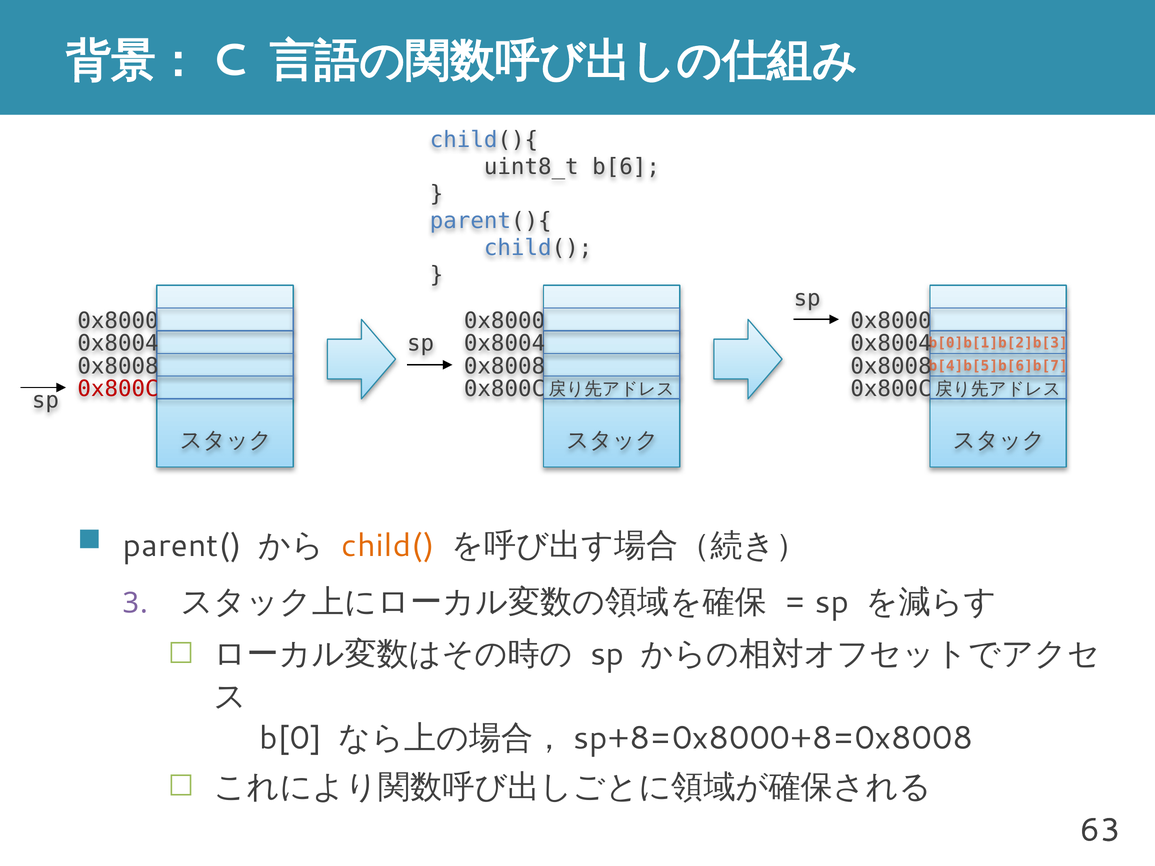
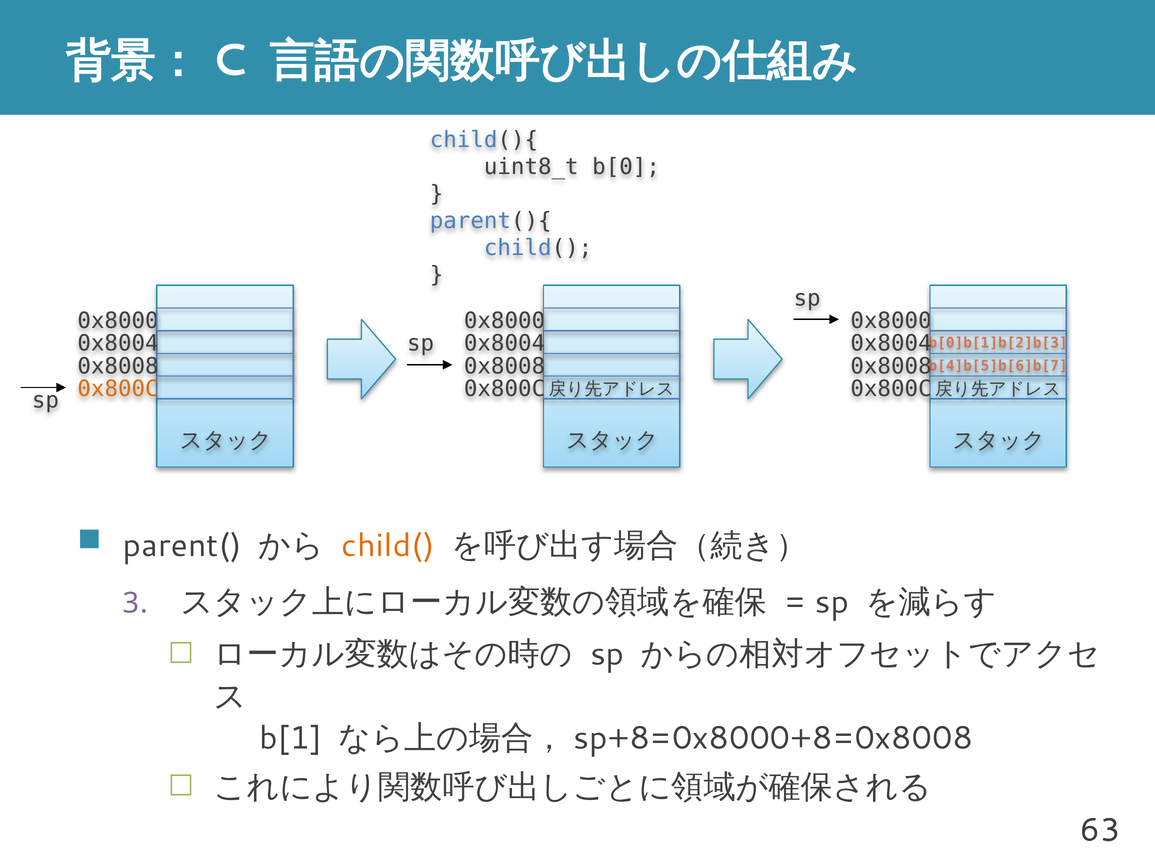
b[6: b[6 -> b[0
0x800C at (118, 389) colour: red -> orange
b[0: b[0 -> b[1
